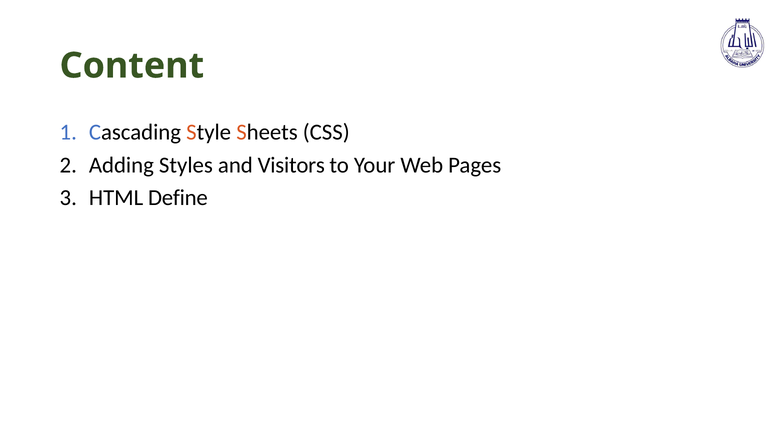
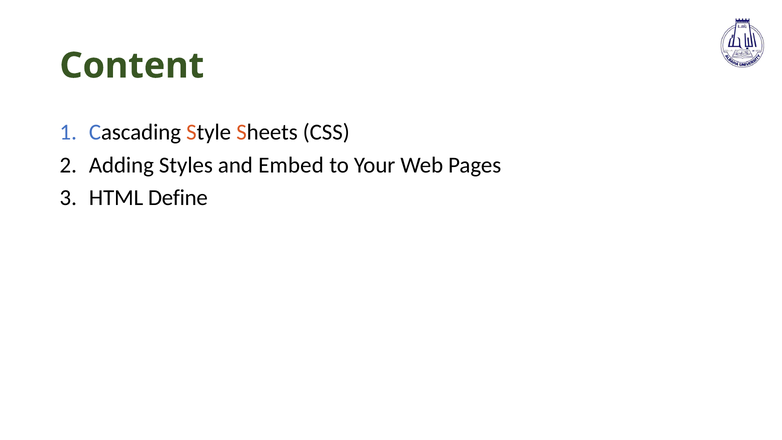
Visitors: Visitors -> Embed
